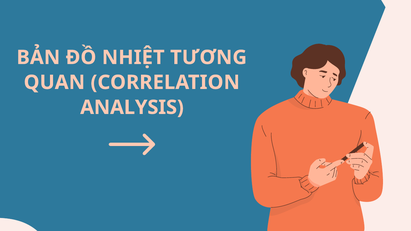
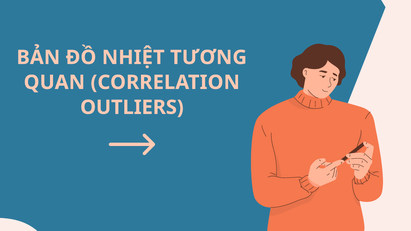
ANALYSIS: ANALYSIS -> OUTLIERS
